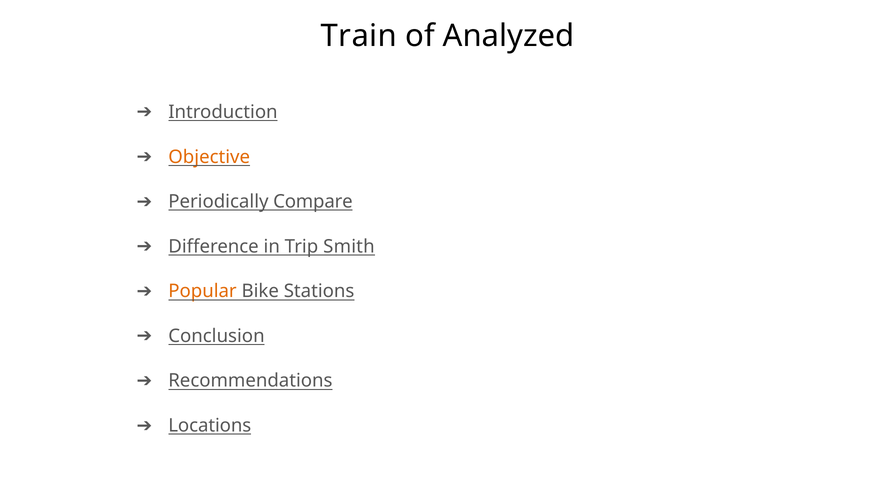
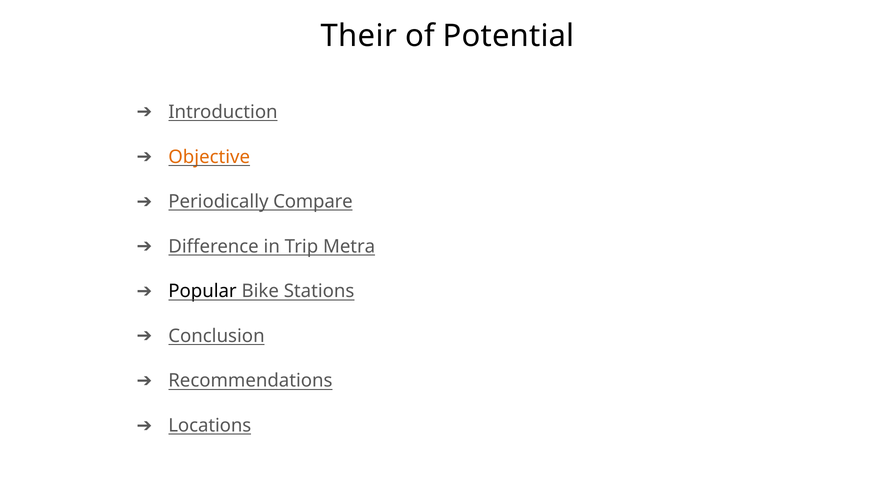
Train: Train -> Their
Analyzed: Analyzed -> Potential
Smith: Smith -> Metra
Popular colour: orange -> black
